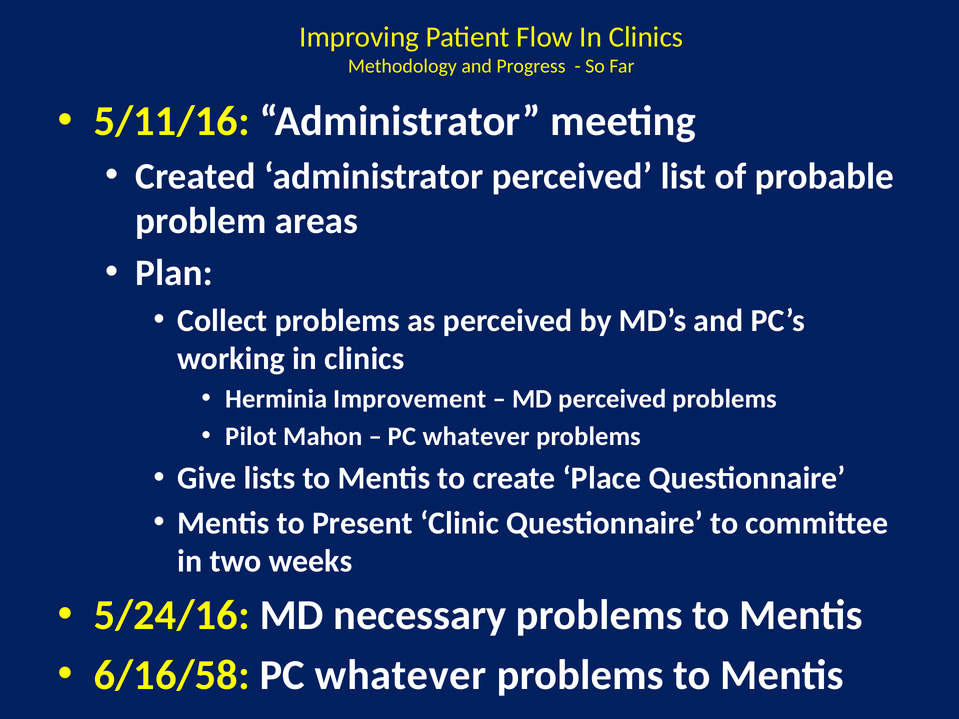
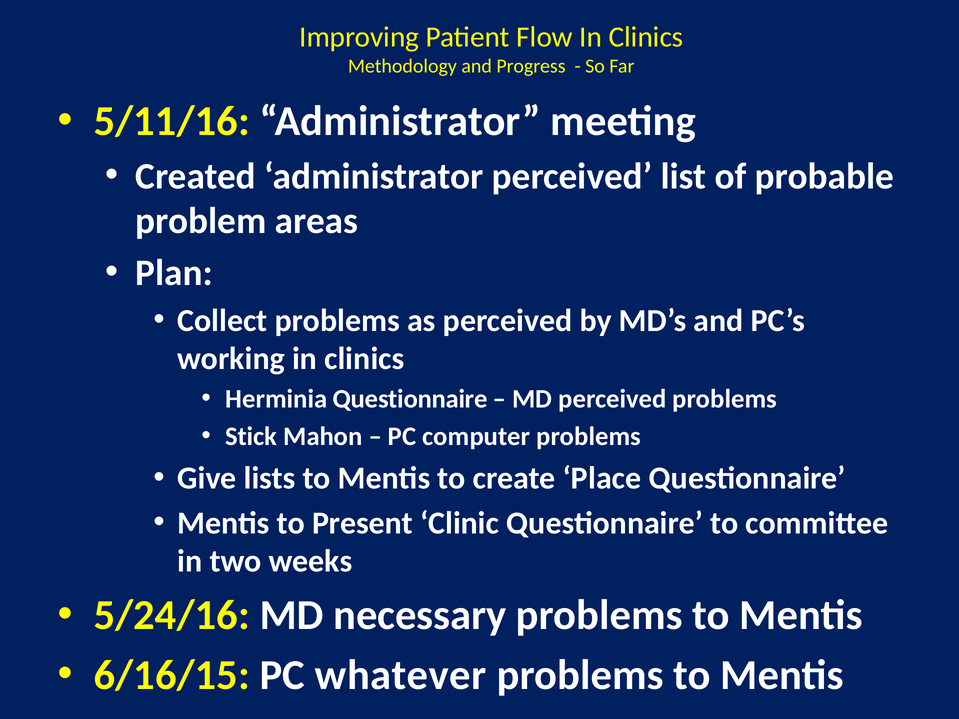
Herminia Improvement: Improvement -> Questionnaire
Pilot: Pilot -> Stick
whatever at (476, 436): whatever -> computer
6/16/58: 6/16/58 -> 6/16/15
